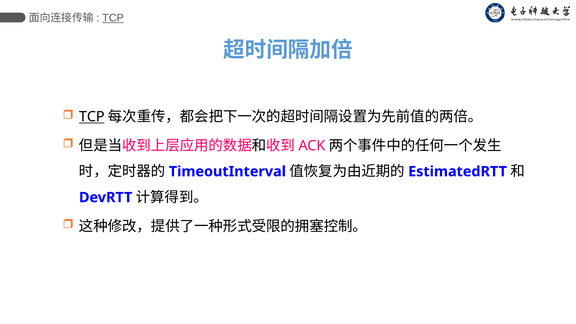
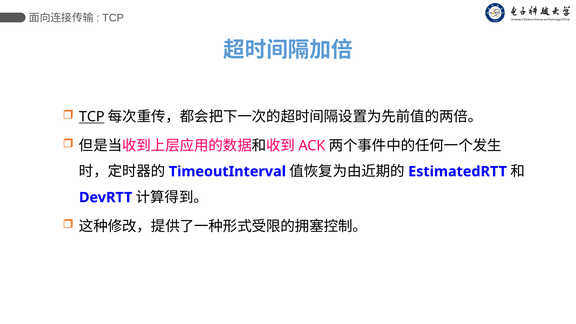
TCP at (113, 18) underline: present -> none
